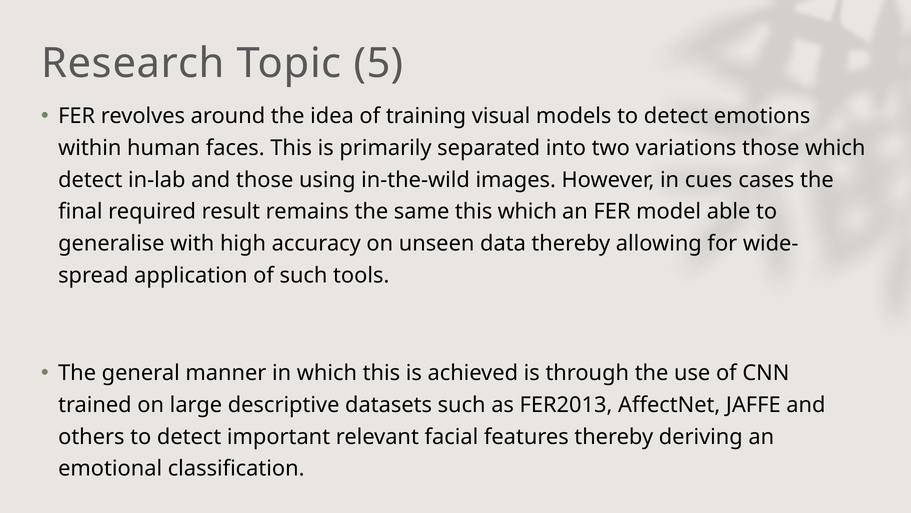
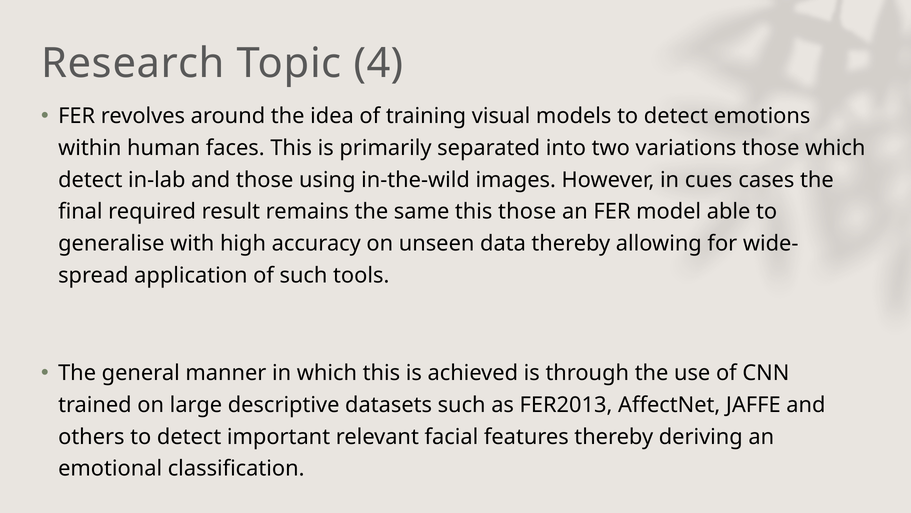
5: 5 -> 4
this which: which -> those
